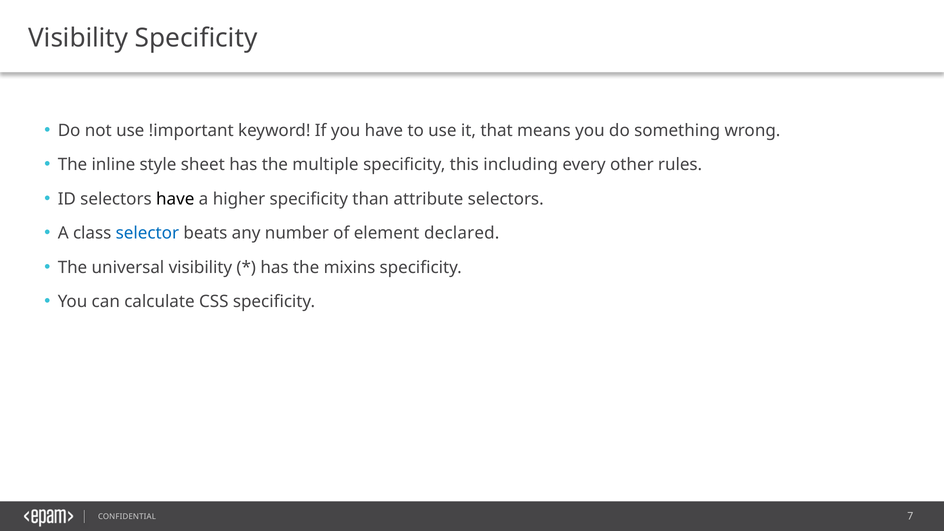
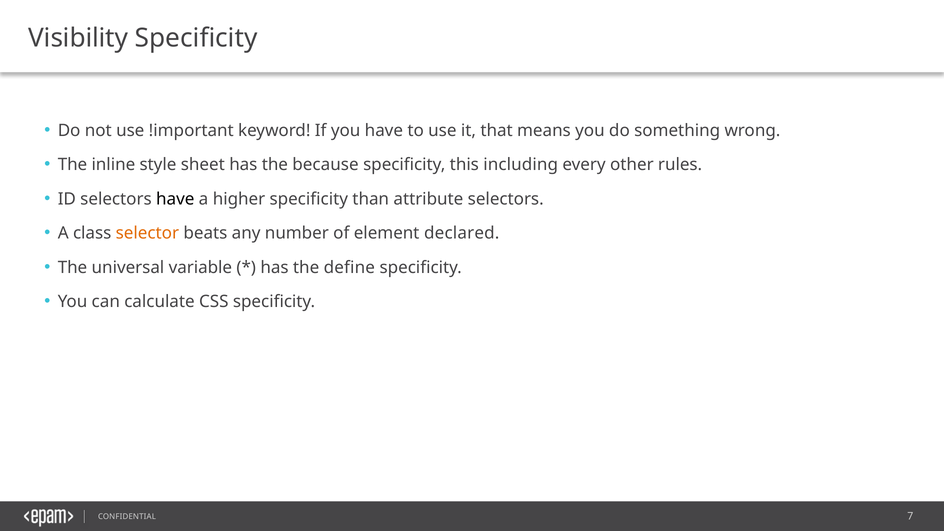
multiple: multiple -> because
selector colour: blue -> orange
universal visibility: visibility -> variable
mixins: mixins -> define
